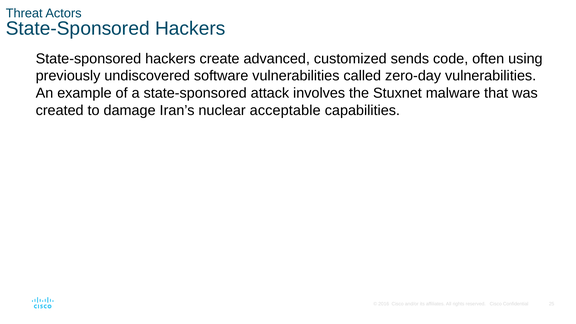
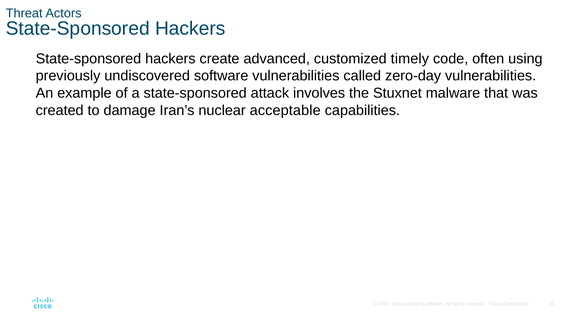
sends: sends -> timely
